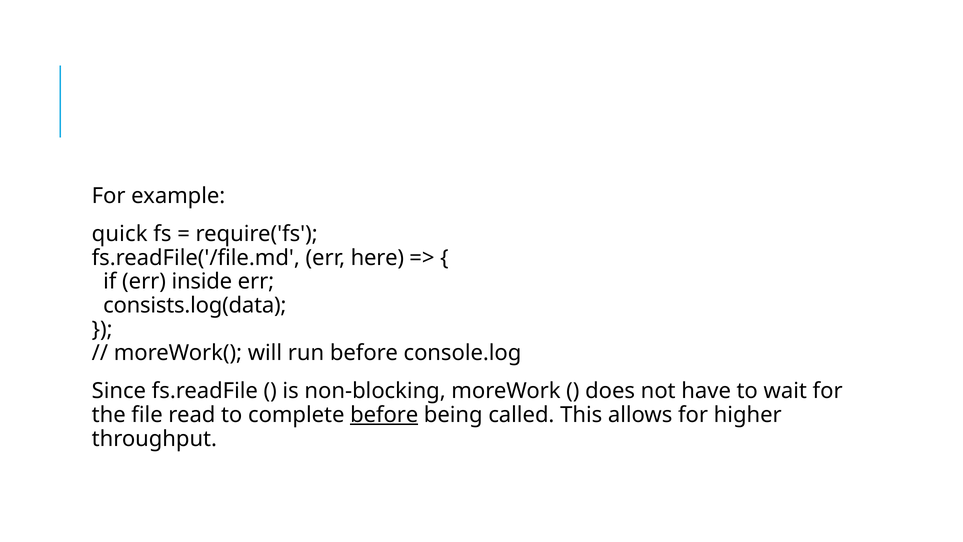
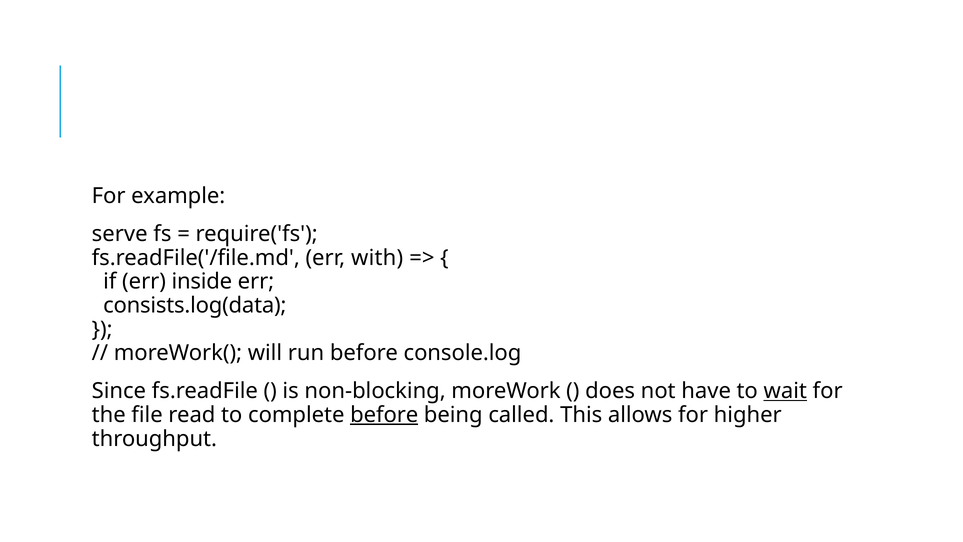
quick: quick -> serve
here: here -> with
wait underline: none -> present
